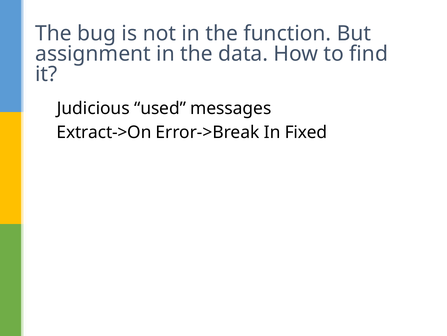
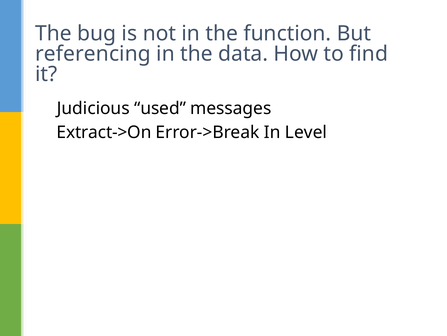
assignment: assignment -> referencing
Fixed: Fixed -> Level
